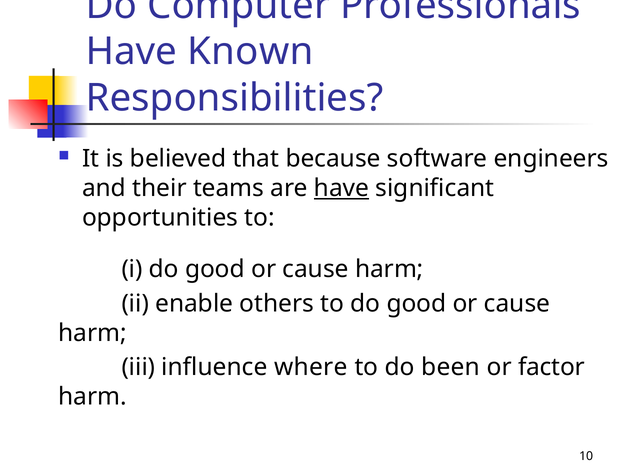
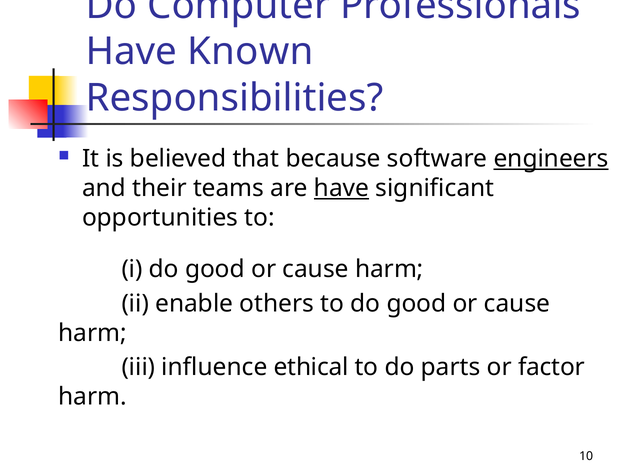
engineers underline: none -> present
where: where -> ethical
been: been -> parts
